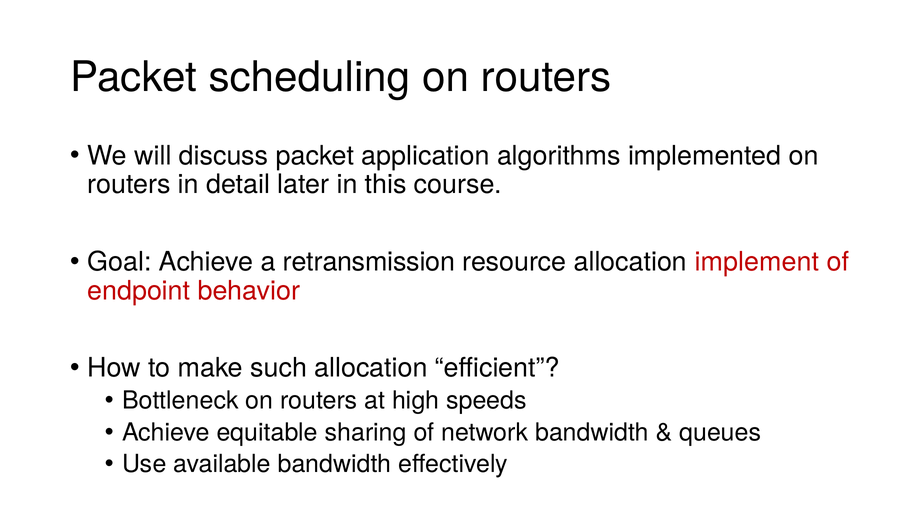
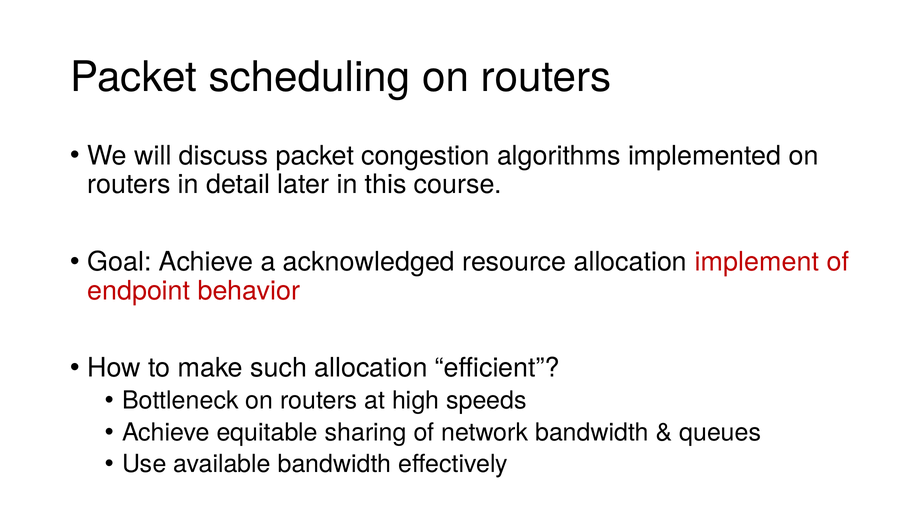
application: application -> congestion
retransmission: retransmission -> acknowledged
